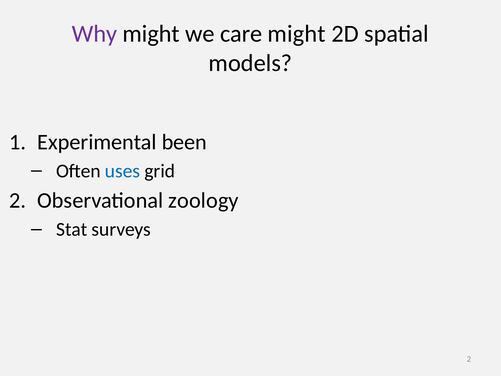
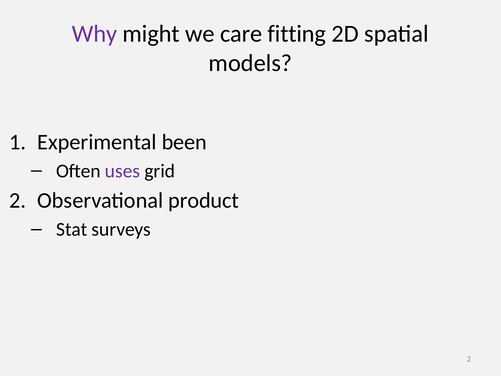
care might: might -> fitting
uses colour: blue -> purple
zoology: zoology -> product
